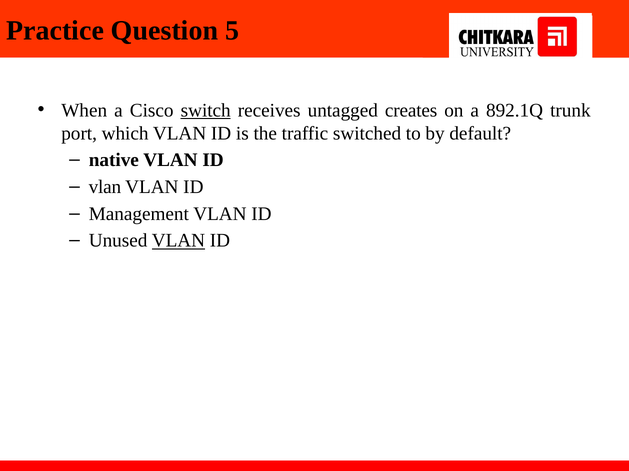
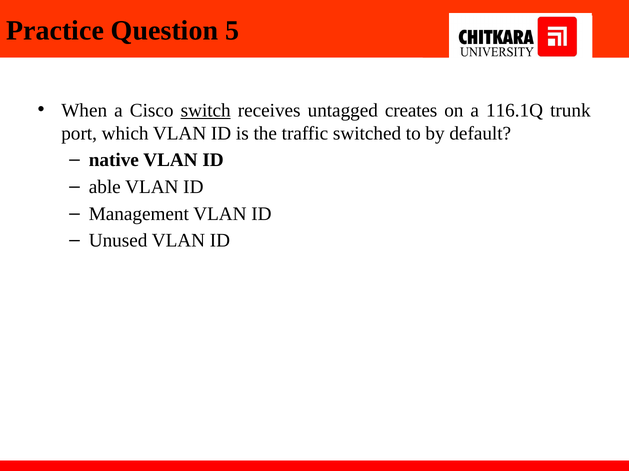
892.1Q: 892.1Q -> 116.1Q
vlan at (105, 187): vlan -> able
VLAN at (178, 241) underline: present -> none
